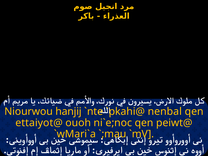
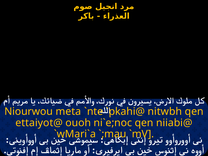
hanjij: hanjij -> meta
nenbal: nenbal -> nitwbh
peiwt@: peiwt@ -> niiabi@
